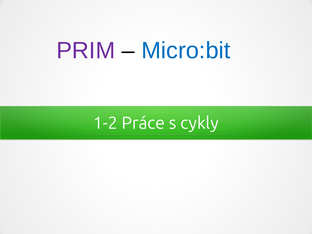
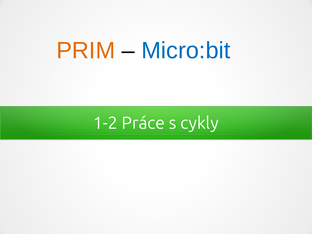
PRIM colour: purple -> orange
